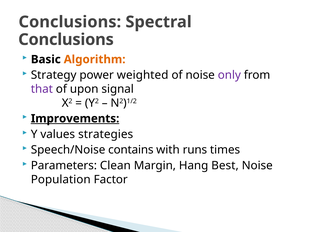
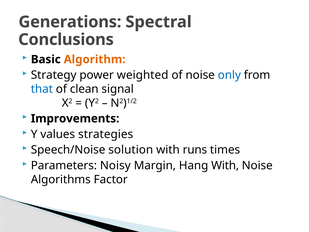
Conclusions at (70, 22): Conclusions -> Generations
only colour: purple -> blue
that colour: purple -> blue
upon: upon -> clean
Improvements underline: present -> none
contains: contains -> solution
Clean: Clean -> Noisy
Hang Best: Best -> With
Population: Population -> Algorithms
